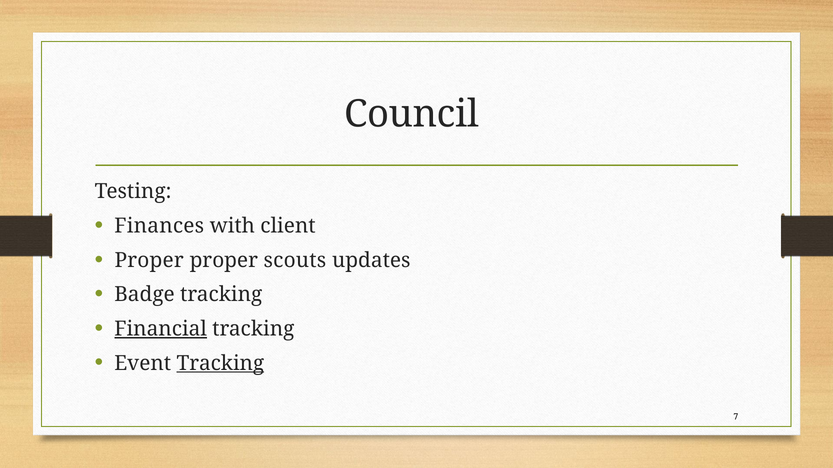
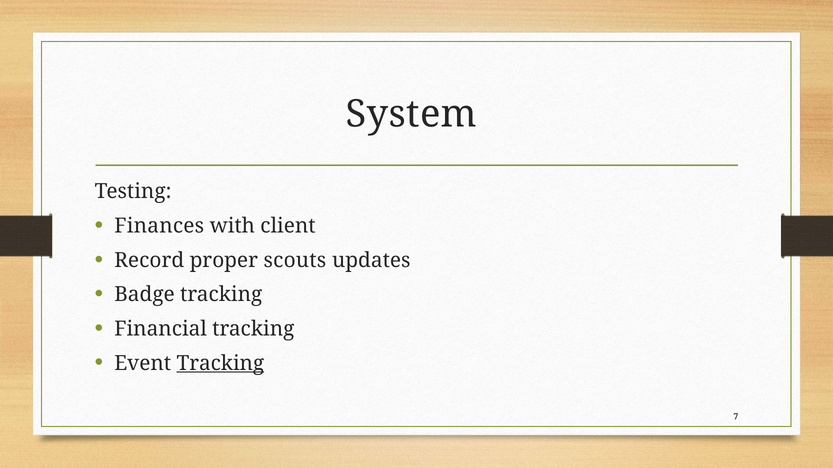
Council: Council -> System
Proper at (149, 261): Proper -> Record
Financial underline: present -> none
